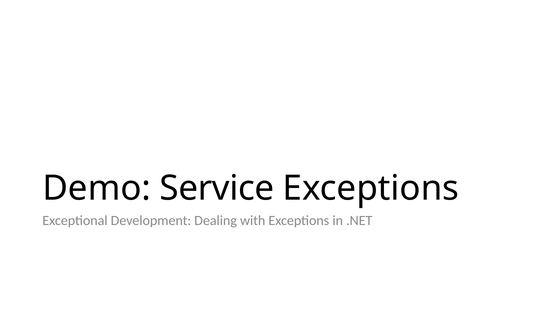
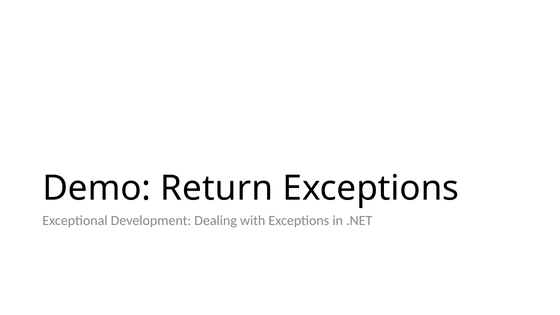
Service: Service -> Return
